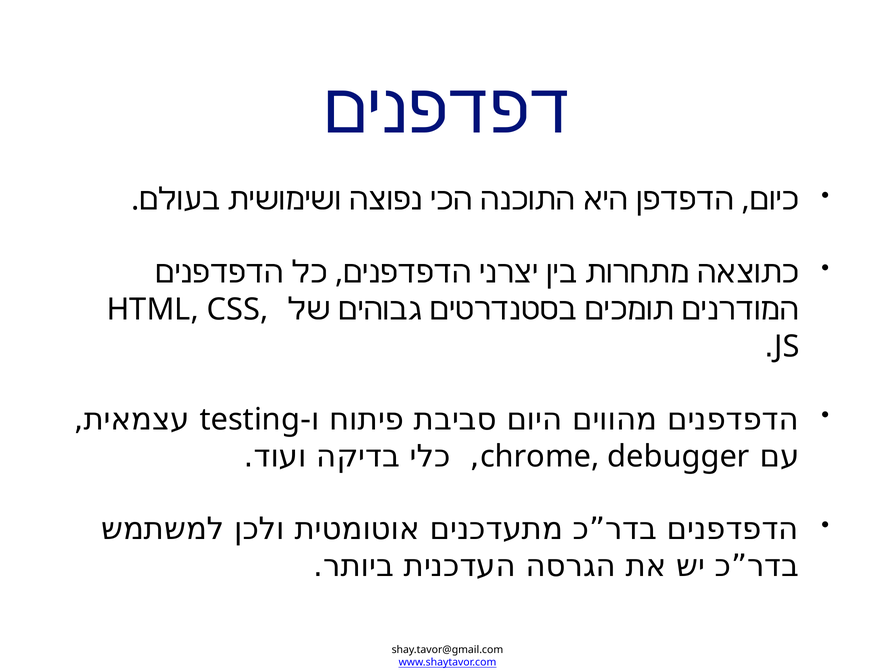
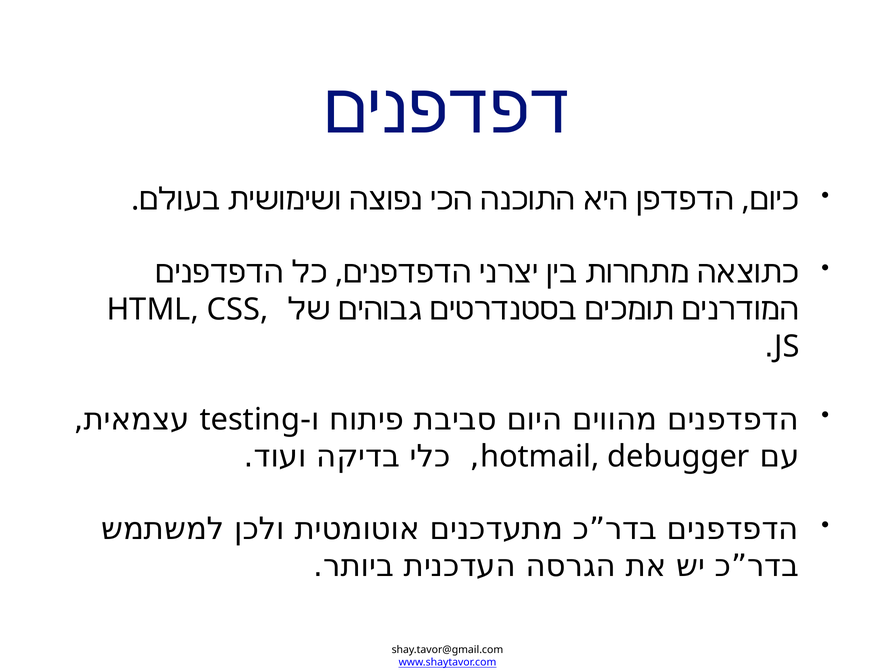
chrome: chrome -> hotmail
